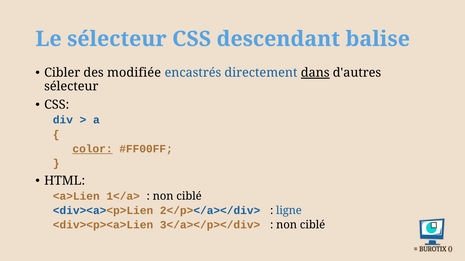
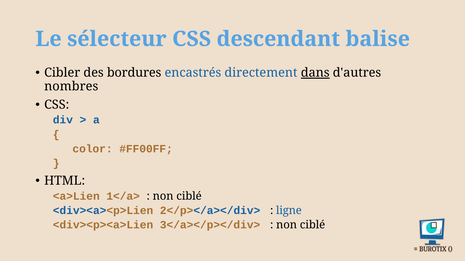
modifiée: modifiée -> bordures
sélecteur at (71, 87): sélecteur -> nombres
color underline: present -> none
